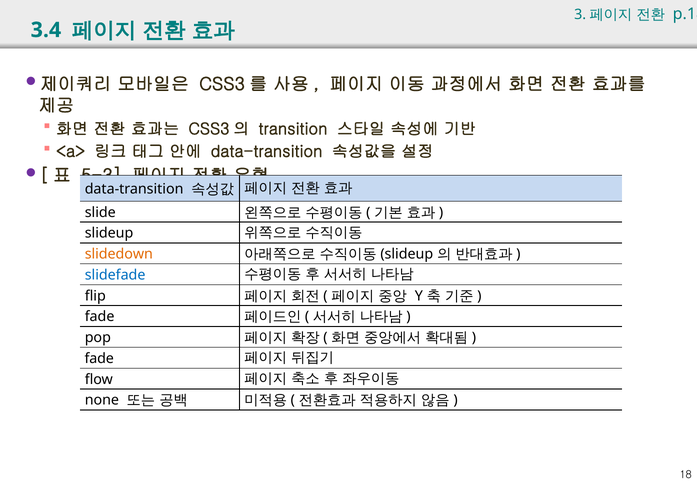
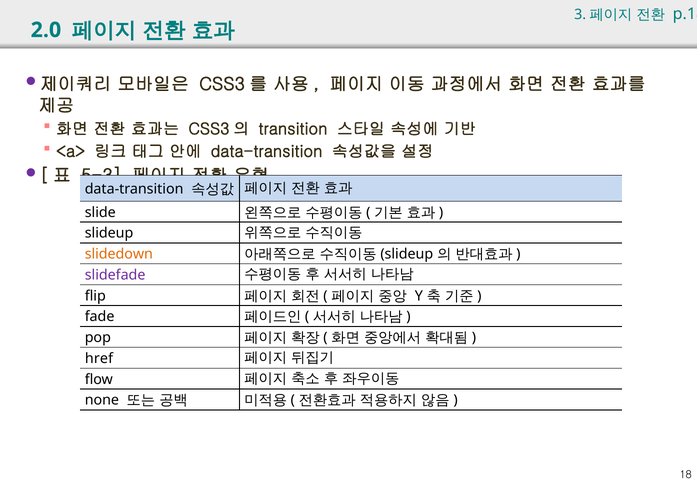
3.4: 3.4 -> 2.0
slidefade colour: blue -> purple
fade at (99, 359): fade -> href
